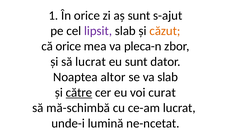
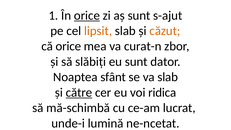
orice at (87, 15) underline: none -> present
lipsit colour: purple -> orange
pleca-n: pleca-n -> curat-n
să lucrat: lucrat -> slăbiți
altor: altor -> sfânt
curat: curat -> ridica
